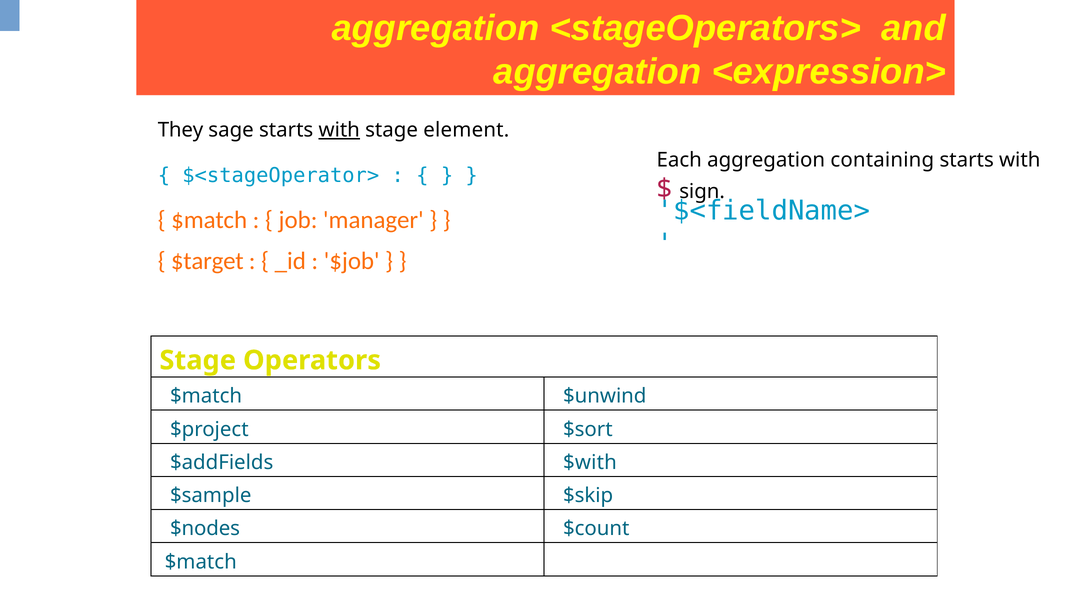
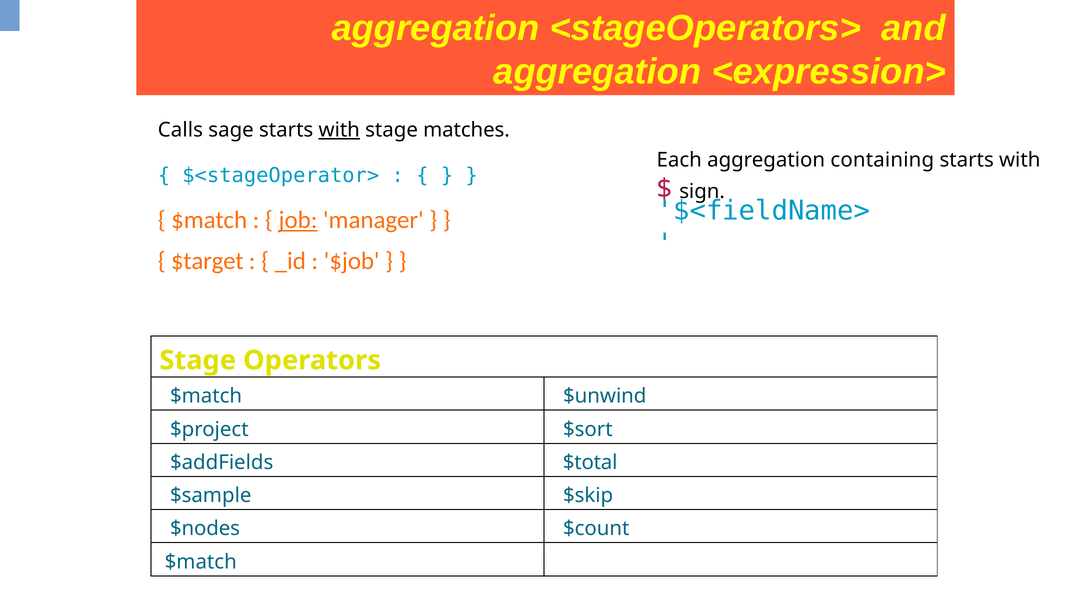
They: They -> Calls
element: element -> matches
job underline: none -> present
$with: $with -> $total
